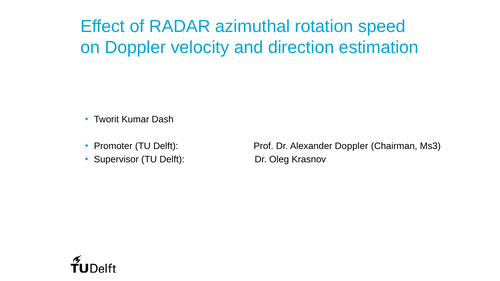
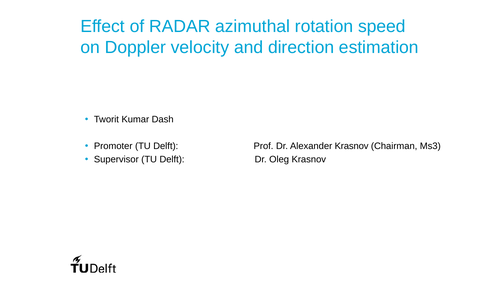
Alexander Doppler: Doppler -> Krasnov
